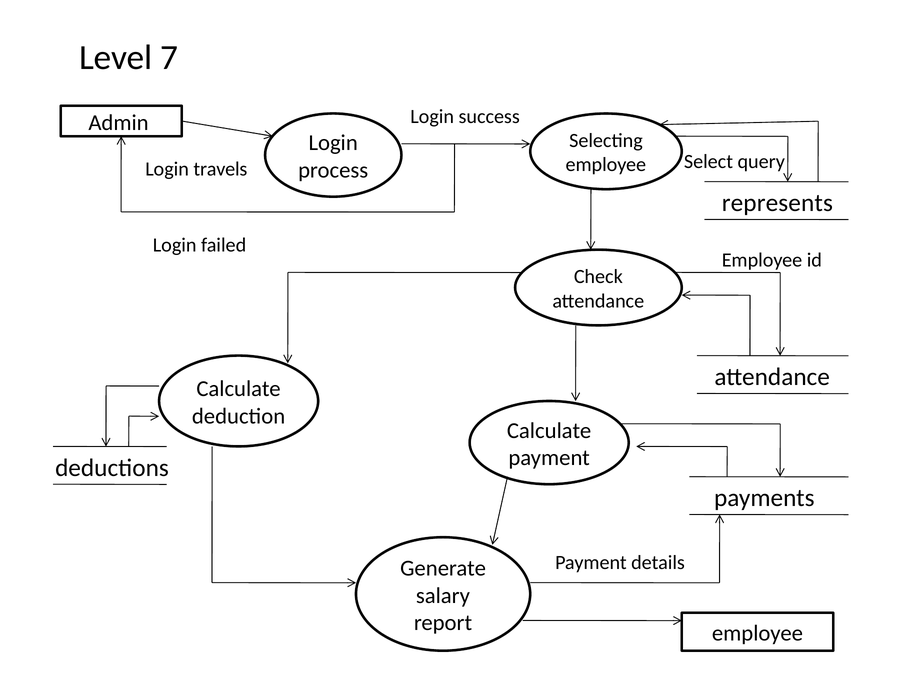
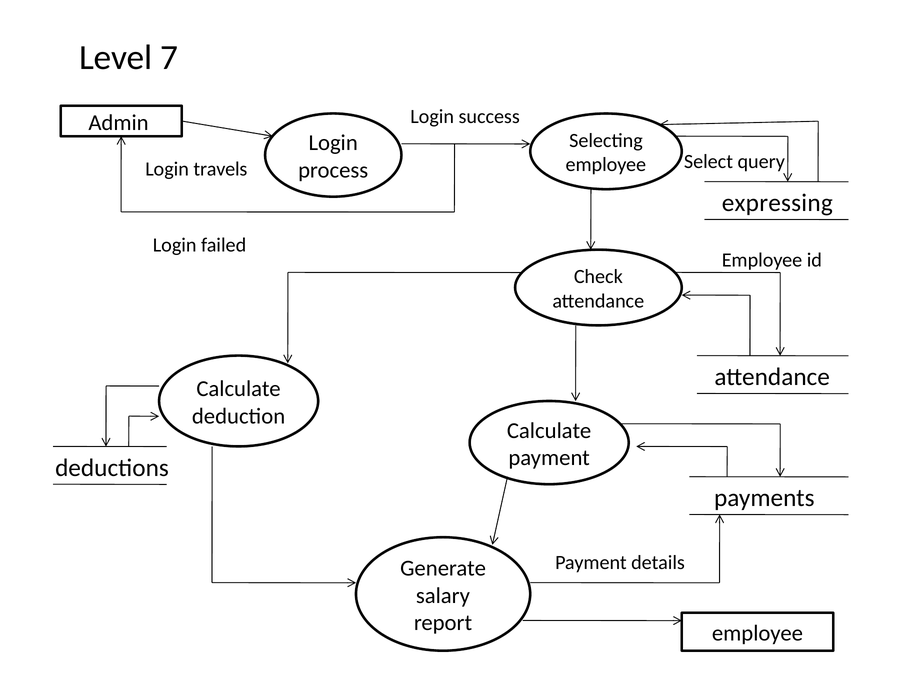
represents: represents -> expressing
